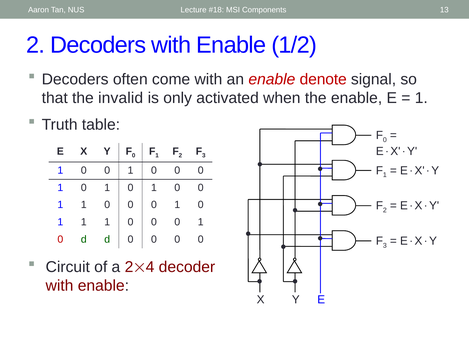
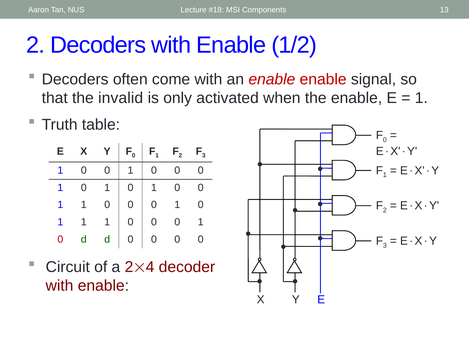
enable denote: denote -> enable
